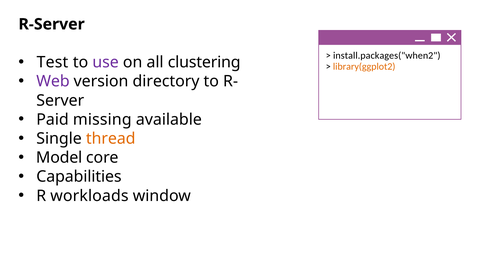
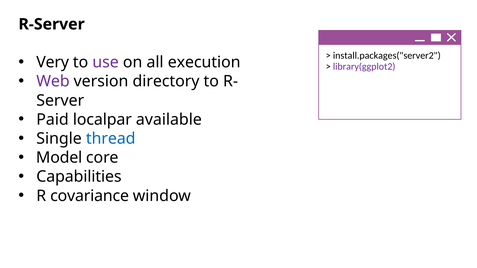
install.packages("when2: install.packages("when2 -> install.packages("server2
Test: Test -> Very
clustering: clustering -> execution
library(ggplot2 colour: orange -> purple
missing: missing -> localpar
thread colour: orange -> blue
workloads: workloads -> covariance
